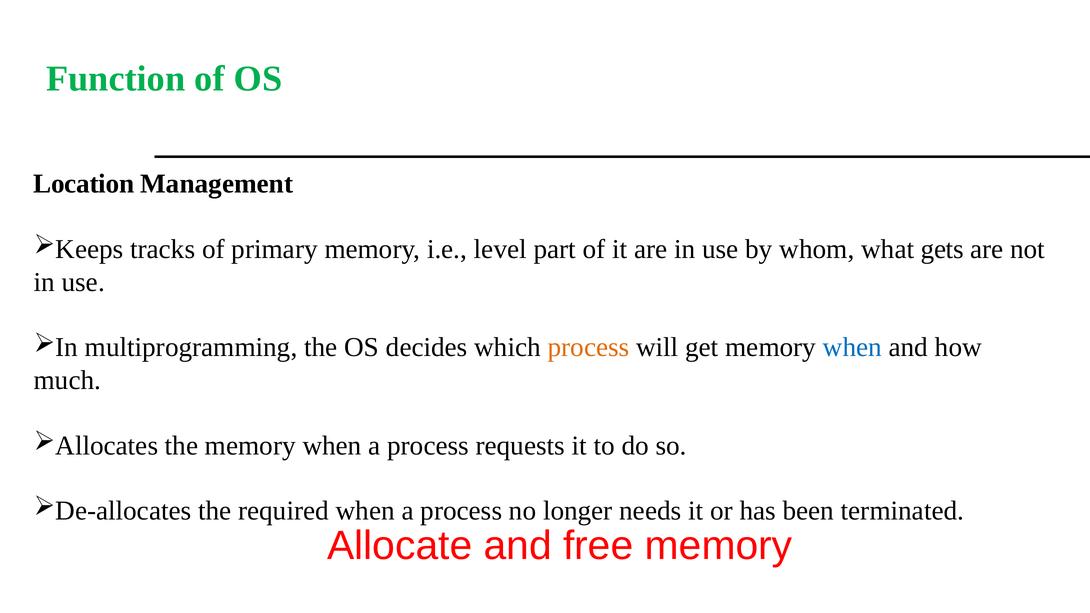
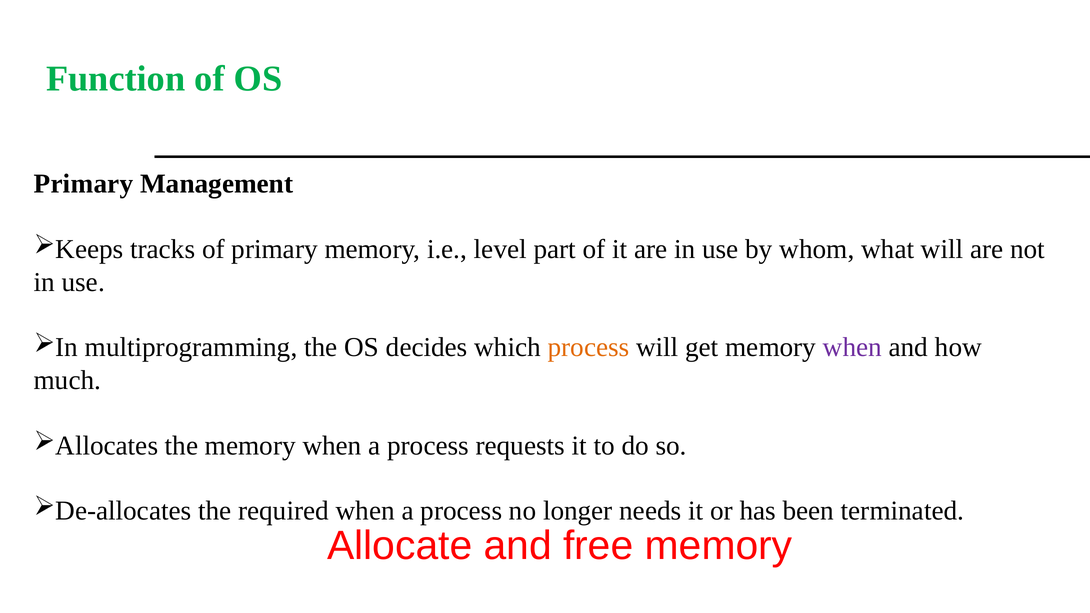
Location at (84, 184): Location -> Primary
what gets: gets -> will
when at (852, 348) colour: blue -> purple
